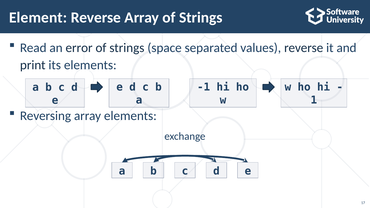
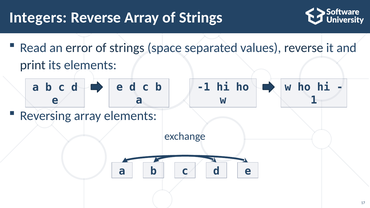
Element: Element -> Integers
